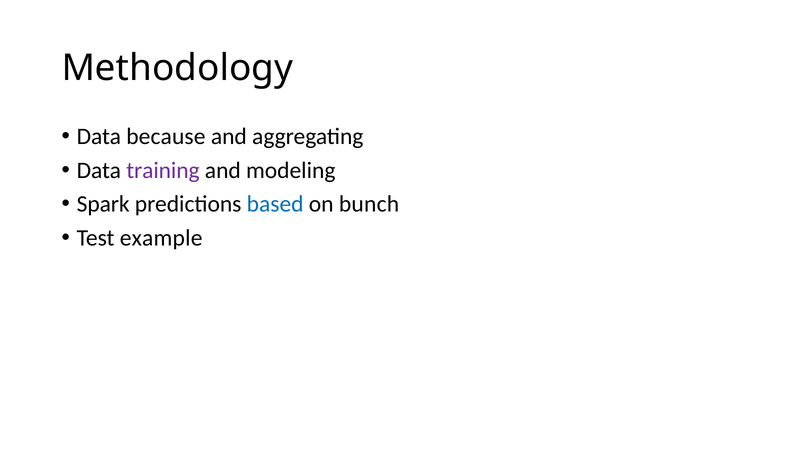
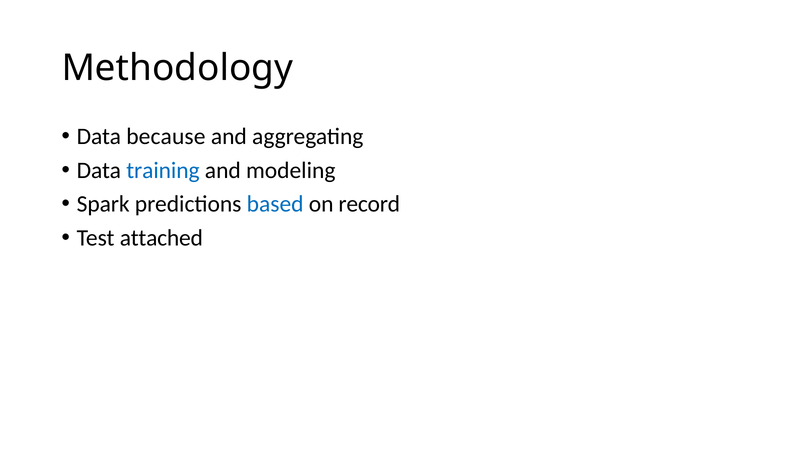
training colour: purple -> blue
bunch: bunch -> record
example: example -> attached
